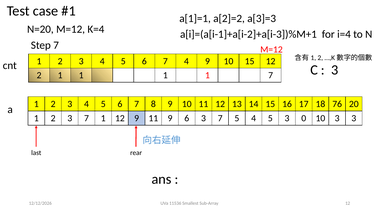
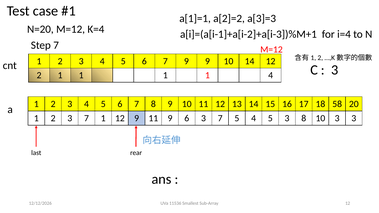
7 4: 4 -> 9
10 15: 15 -> 14
1 7: 7 -> 4
76: 76 -> 58
3 0: 0 -> 8
